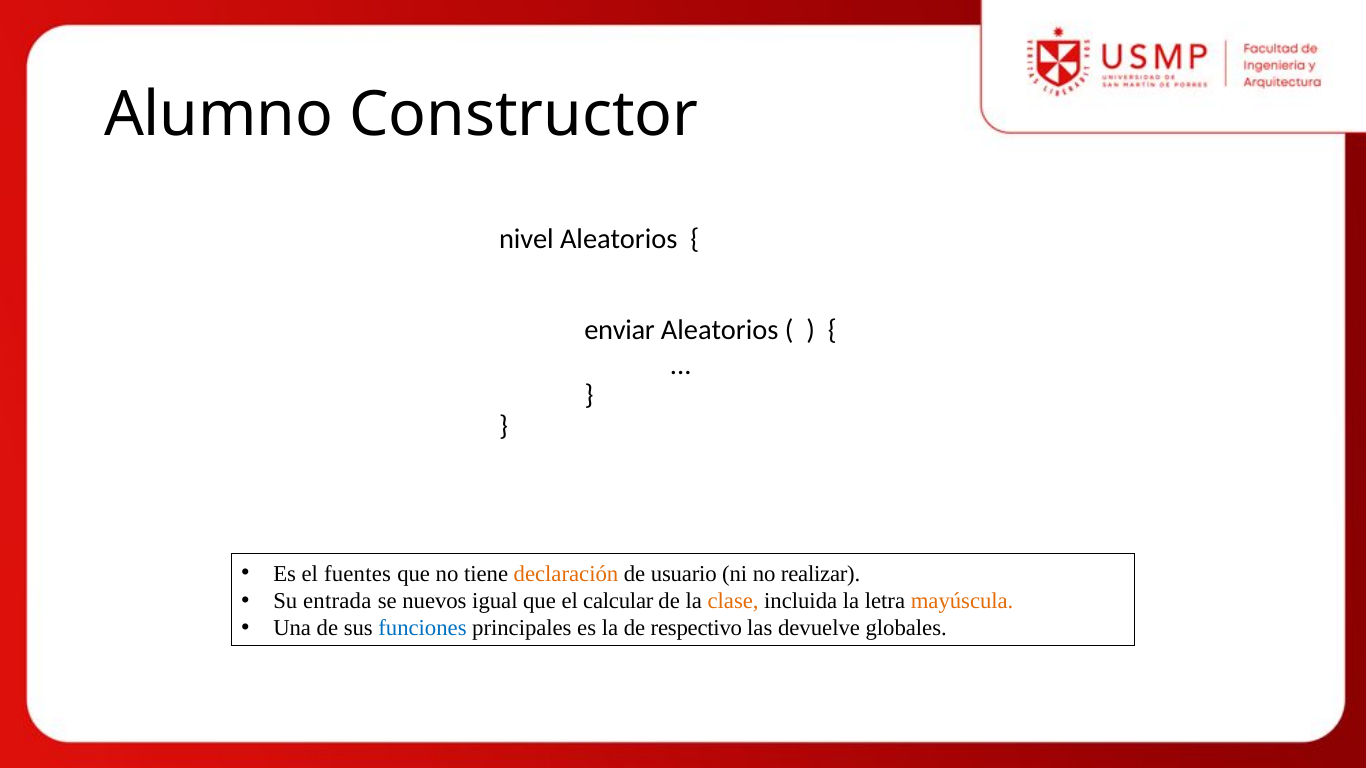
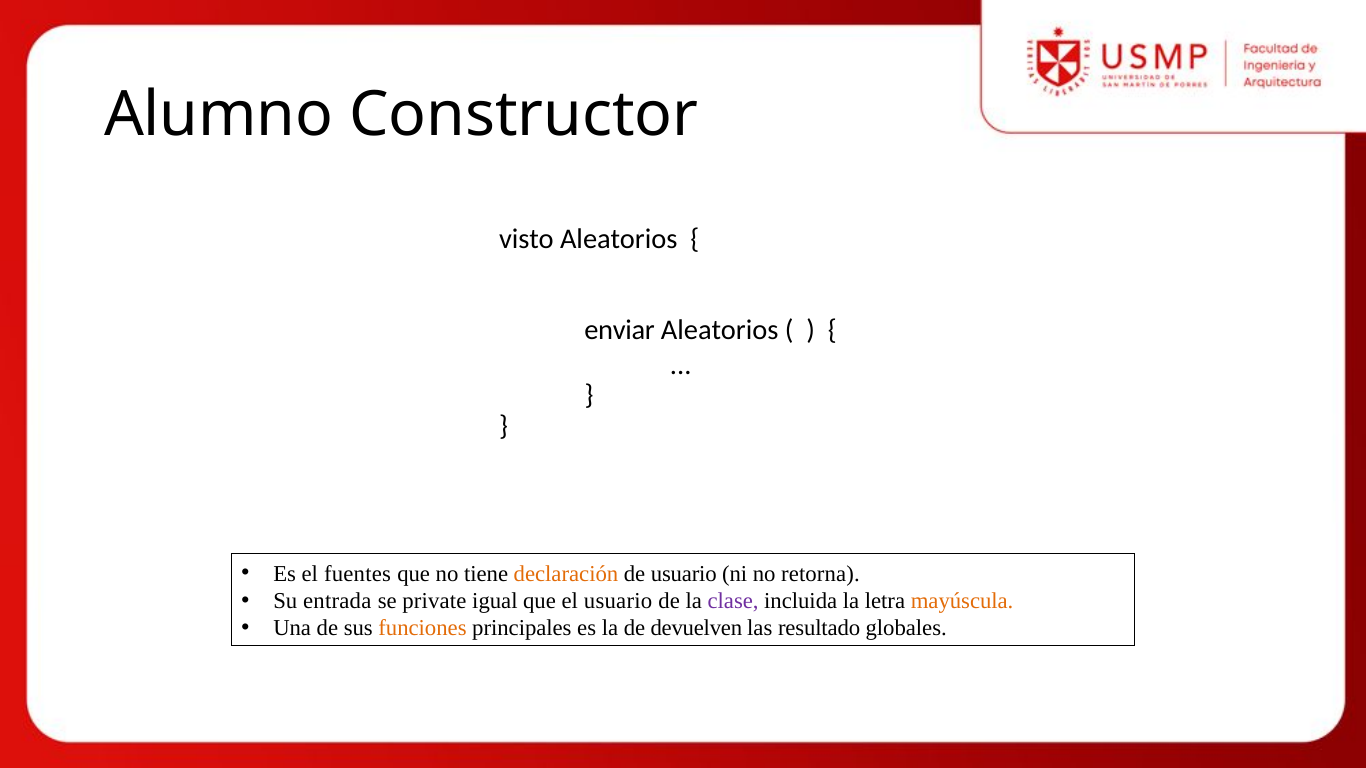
nivel: nivel -> visto
realizar: realizar -> retorna
nuevos: nuevos -> private
el calcular: calcular -> usuario
clase colour: orange -> purple
funciones colour: blue -> orange
respectivo: respectivo -> devuelven
devuelve: devuelve -> resultado
